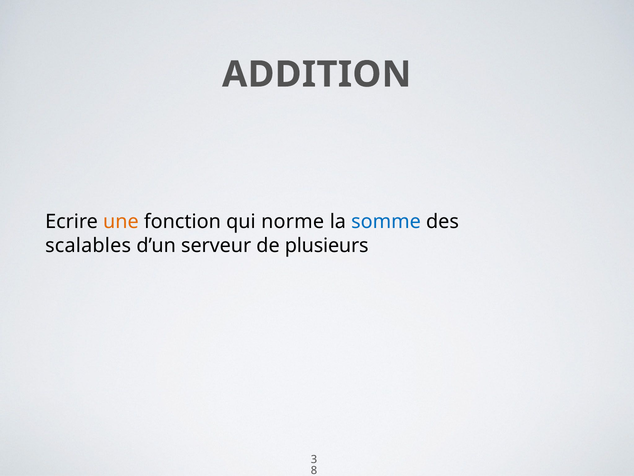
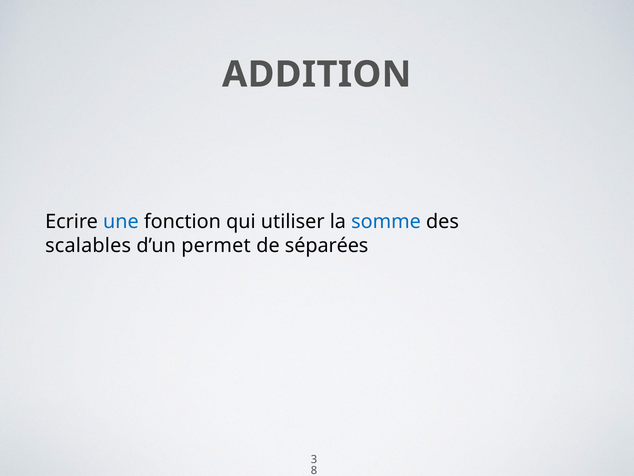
une colour: orange -> blue
norme: norme -> utiliser
serveur: serveur -> permet
plusieurs: plusieurs -> séparées
